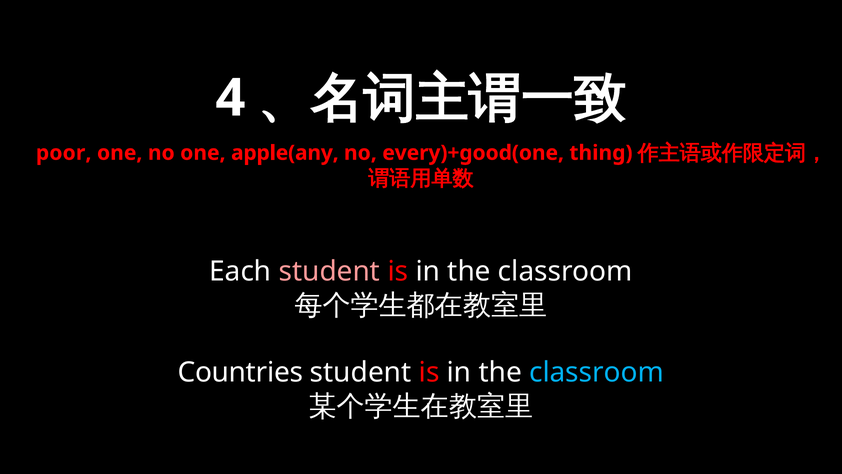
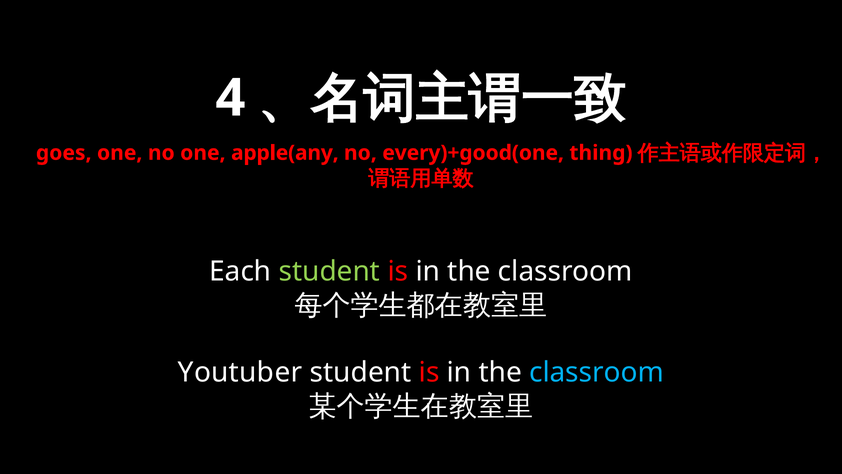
poor: poor -> goes
student at (329, 271) colour: pink -> light green
Countries: Countries -> Youtuber
